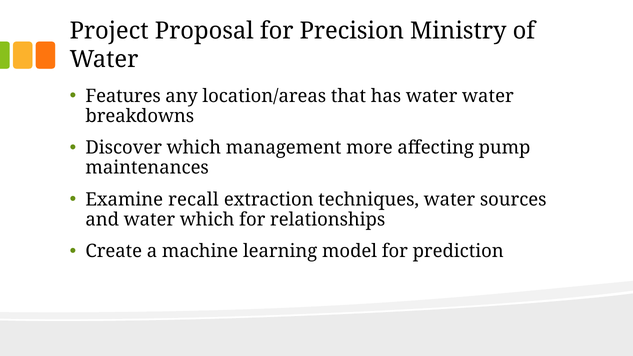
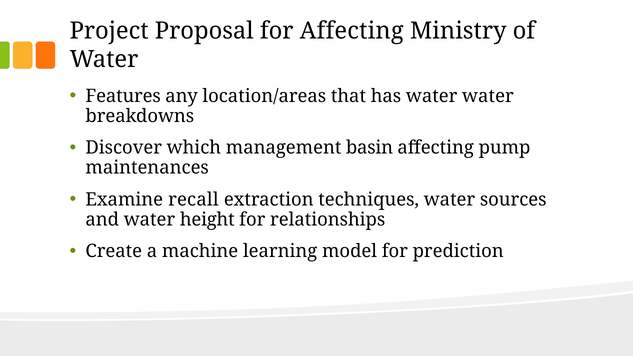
for Precision: Precision -> Affecting
more: more -> basin
water which: which -> height
